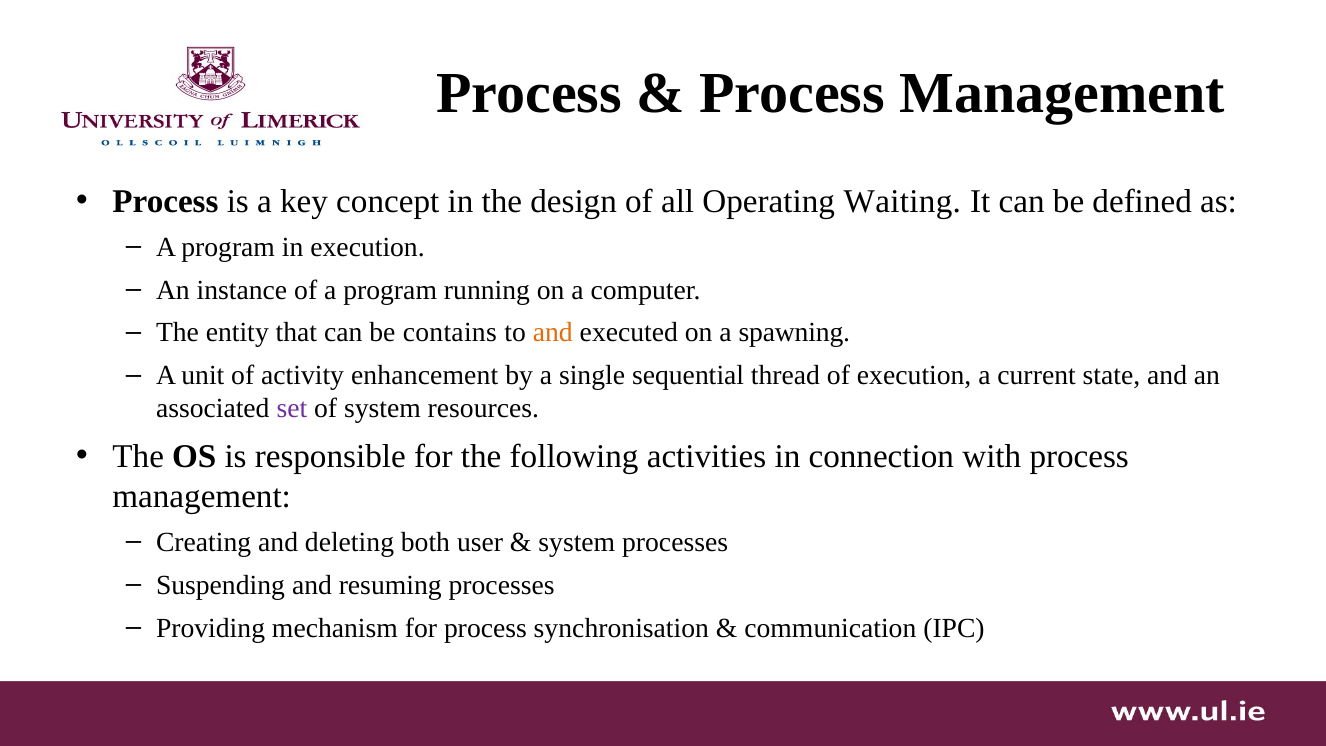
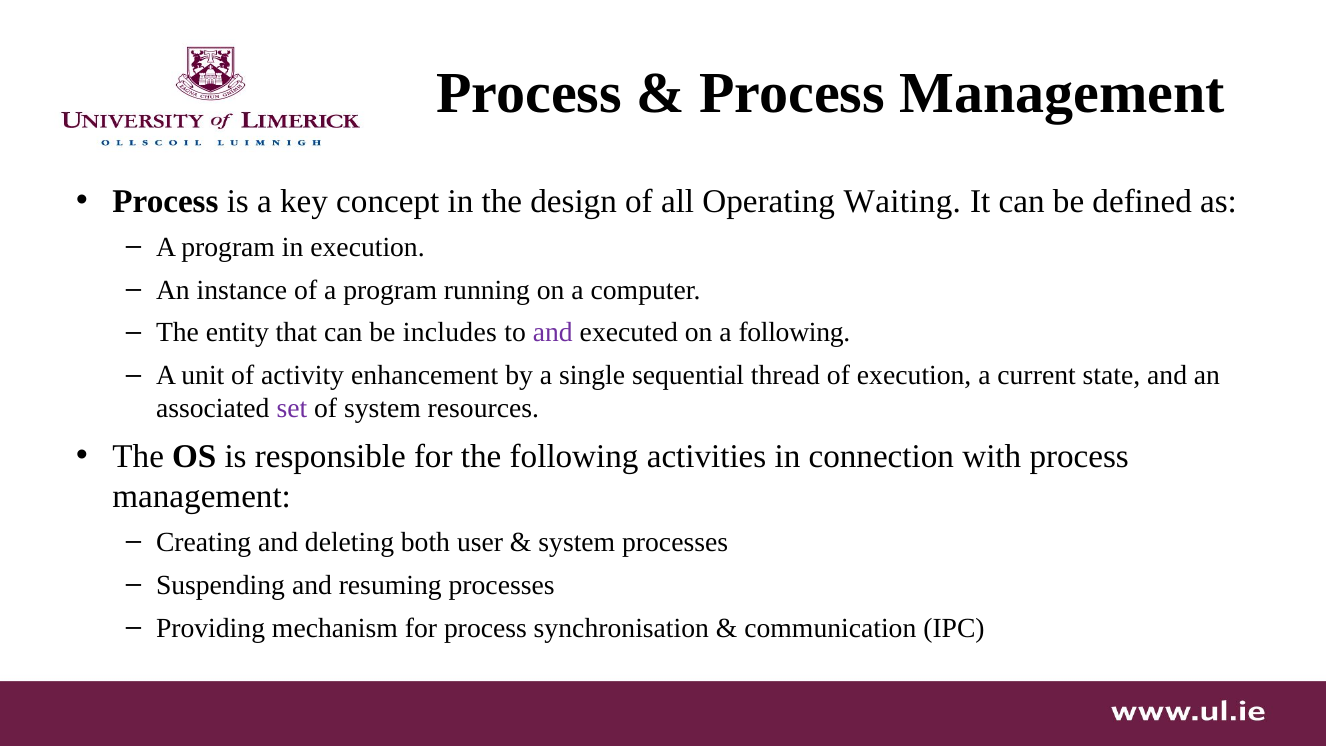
contains: contains -> includes
and at (553, 333) colour: orange -> purple
a spawning: spawning -> following
